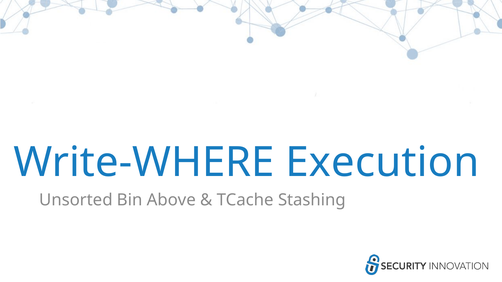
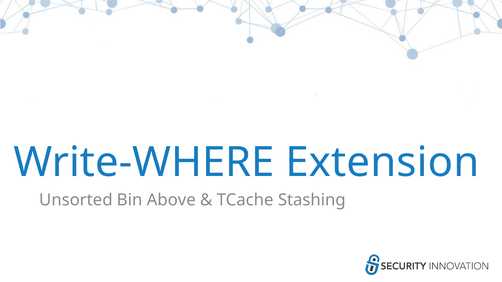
Execution: Execution -> Extension
